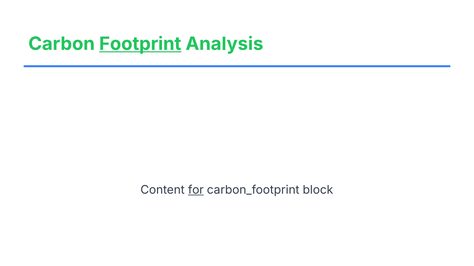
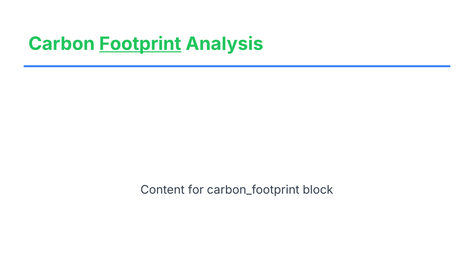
for underline: present -> none
